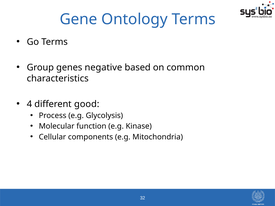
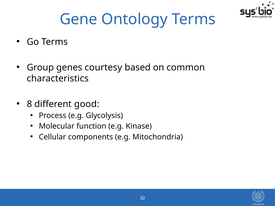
negative: negative -> courtesy
4: 4 -> 8
